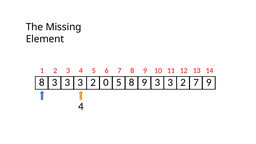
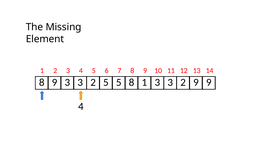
3 at (55, 82): 3 -> 9
2 0: 0 -> 5
5 8 9: 9 -> 1
2 7: 7 -> 9
